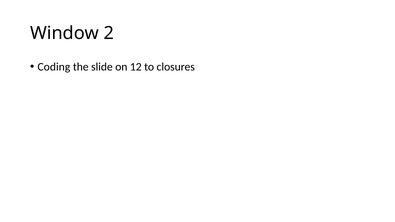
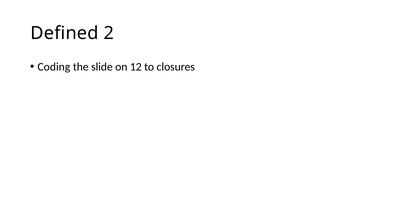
Window: Window -> Defined
